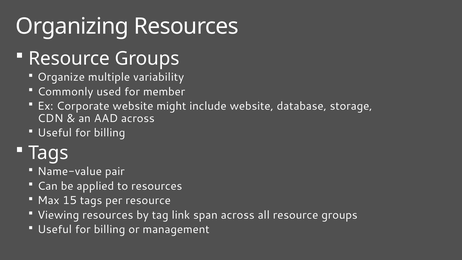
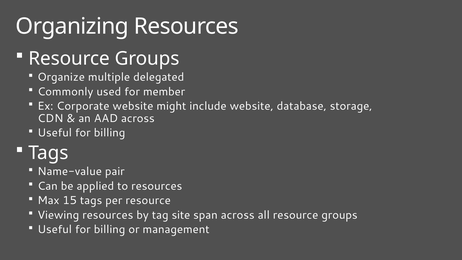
variability: variability -> delegated
link: link -> site
